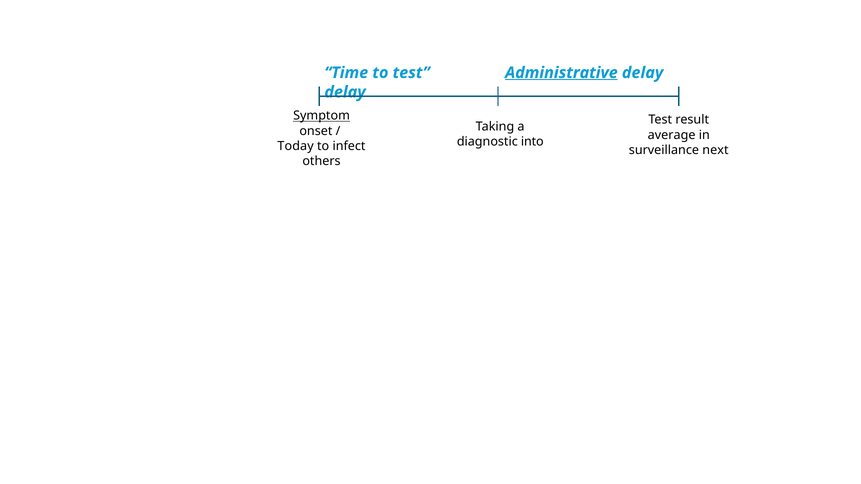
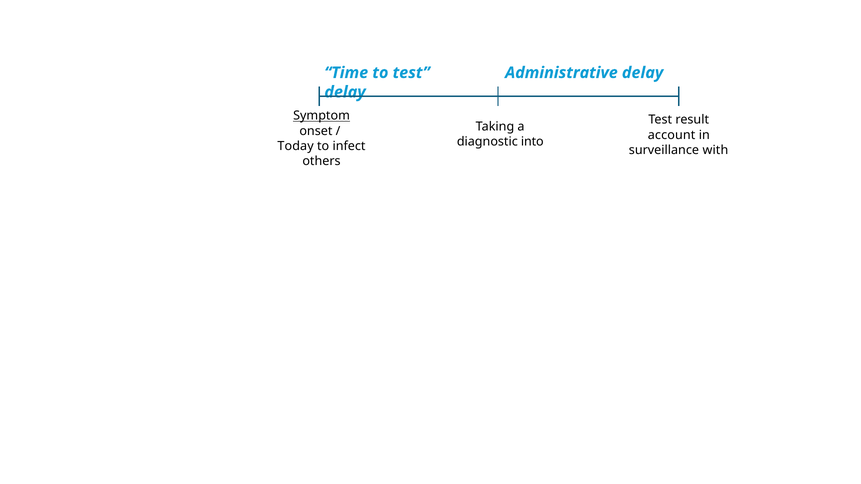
Administrative underline: present -> none
average: average -> account
next: next -> with
